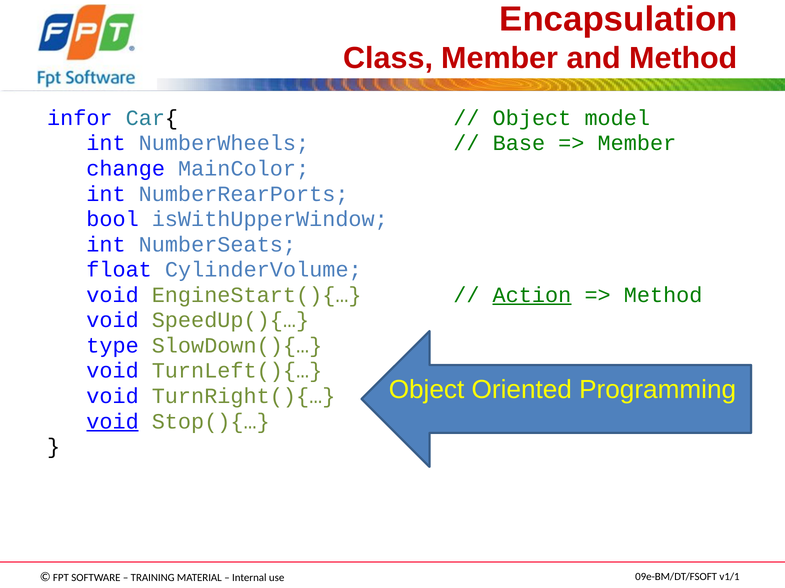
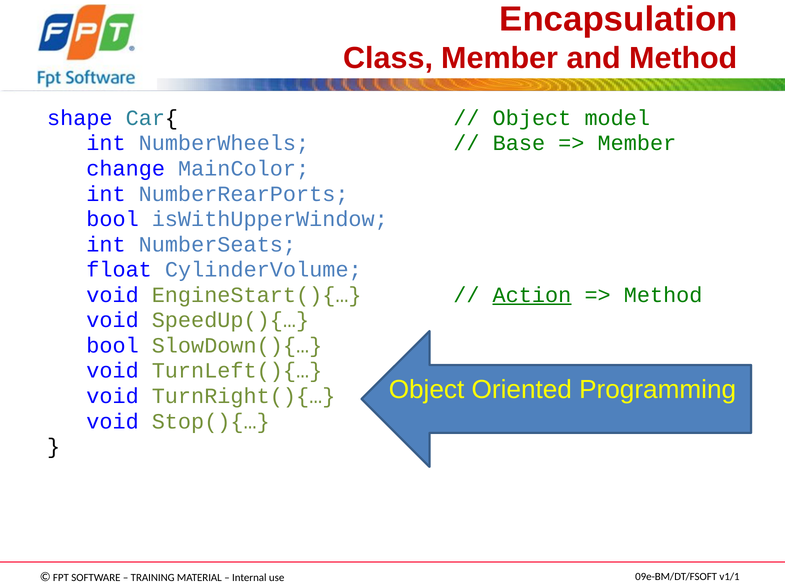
infor: infor -> shape
type at (113, 346): type -> bool
void at (113, 422) underline: present -> none
